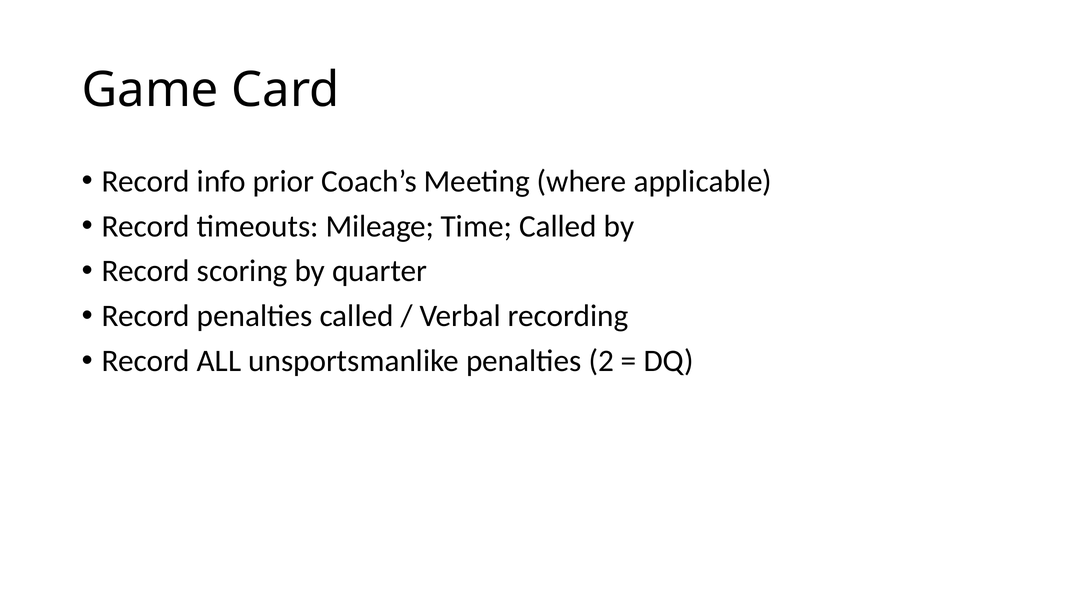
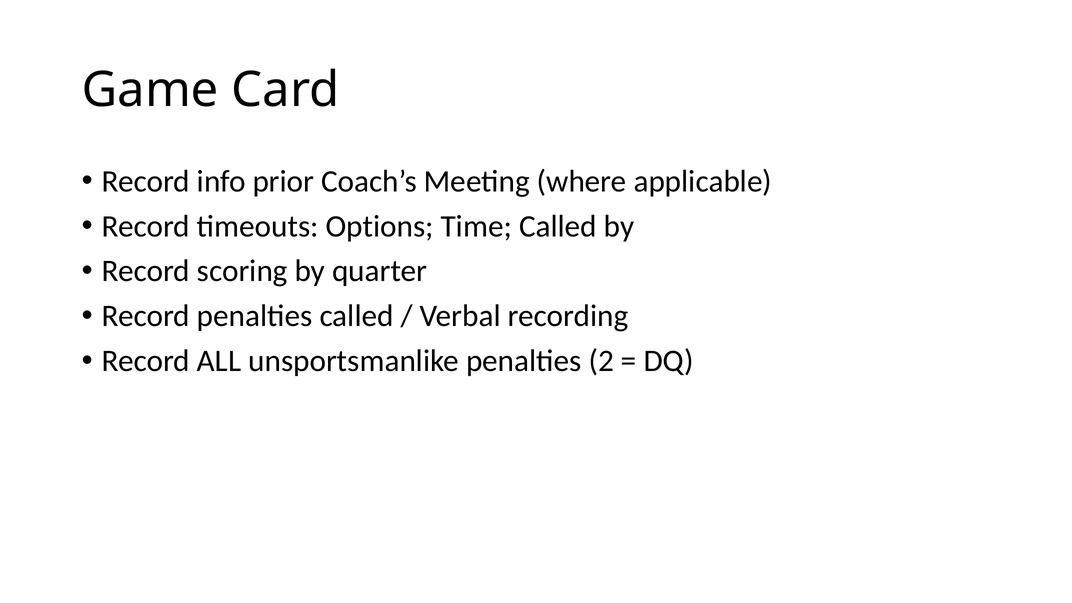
Mileage: Mileage -> Options
